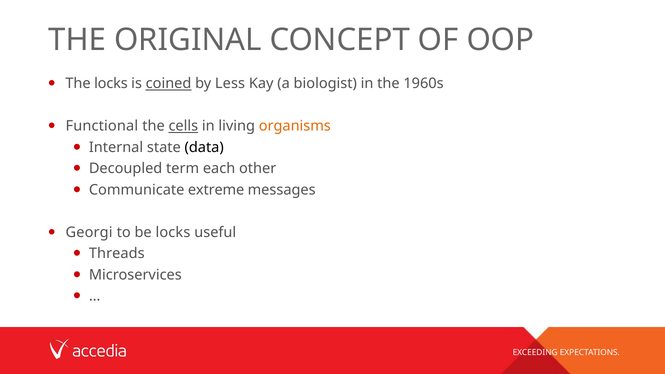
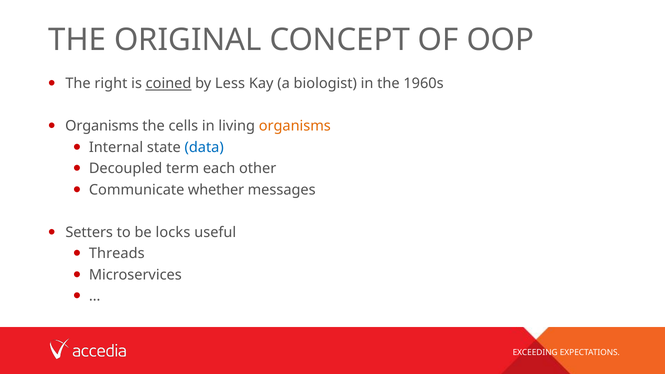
The locks: locks -> right
Functional at (102, 126): Functional -> Organisms
cells underline: present -> none
data colour: black -> blue
extreme: extreme -> whether
Georgi: Georgi -> Setters
